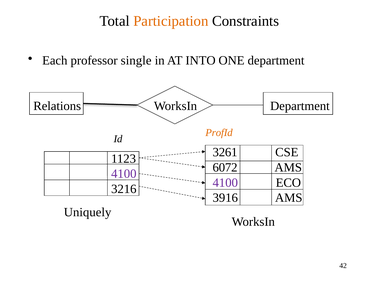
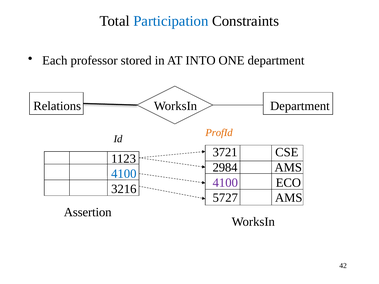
Participation colour: orange -> blue
single: single -> stored
3261: 3261 -> 3721
6072: 6072 -> 2984
4100 at (124, 174) colour: purple -> blue
3916: 3916 -> 5727
Uniquely: Uniquely -> Assertion
